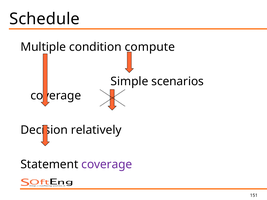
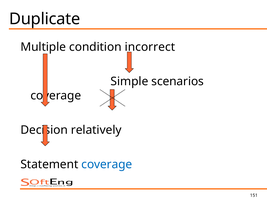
Schedule: Schedule -> Duplicate
compute: compute -> incorrect
coverage at (107, 165) colour: purple -> blue
